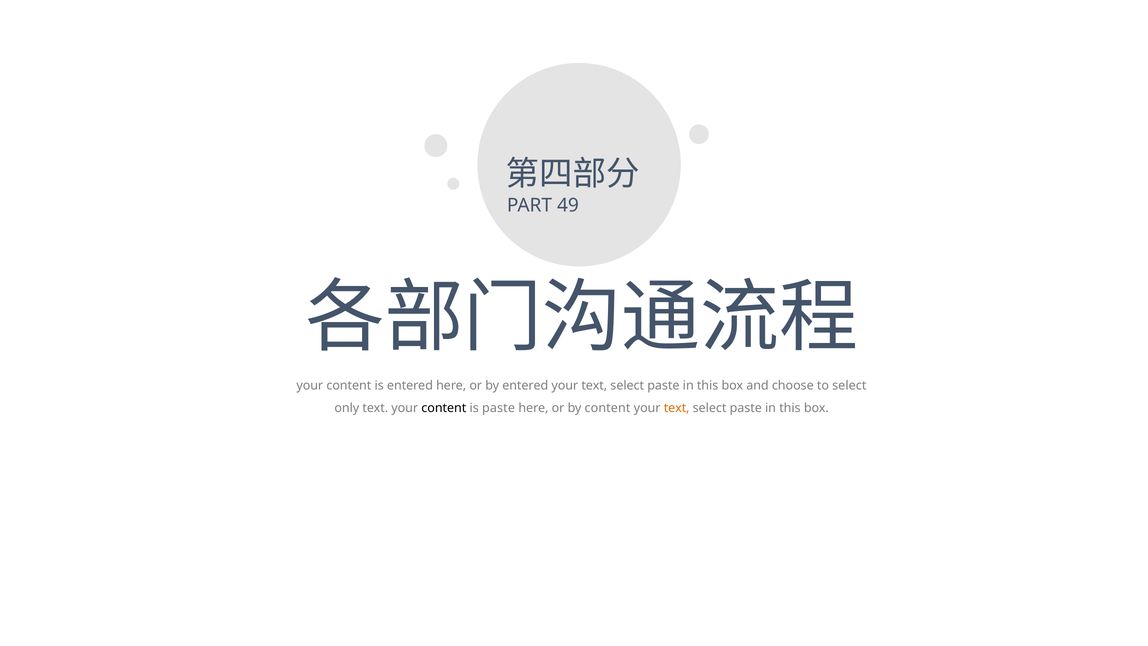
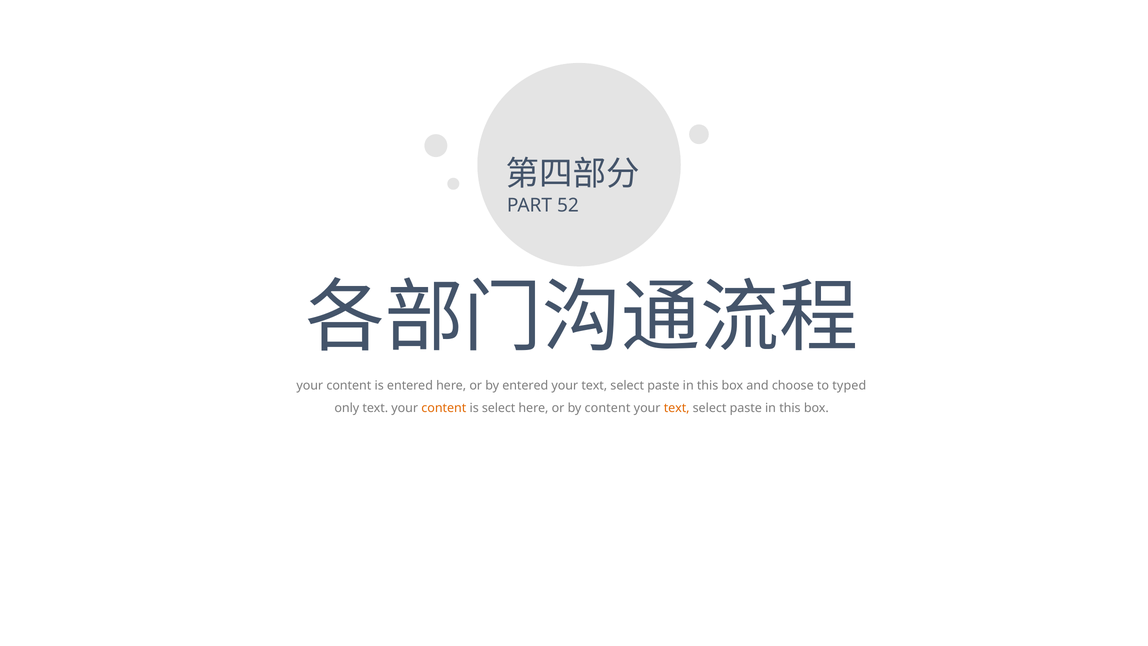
49: 49 -> 52
to select: select -> typed
content at (444, 408) colour: black -> orange
is paste: paste -> select
